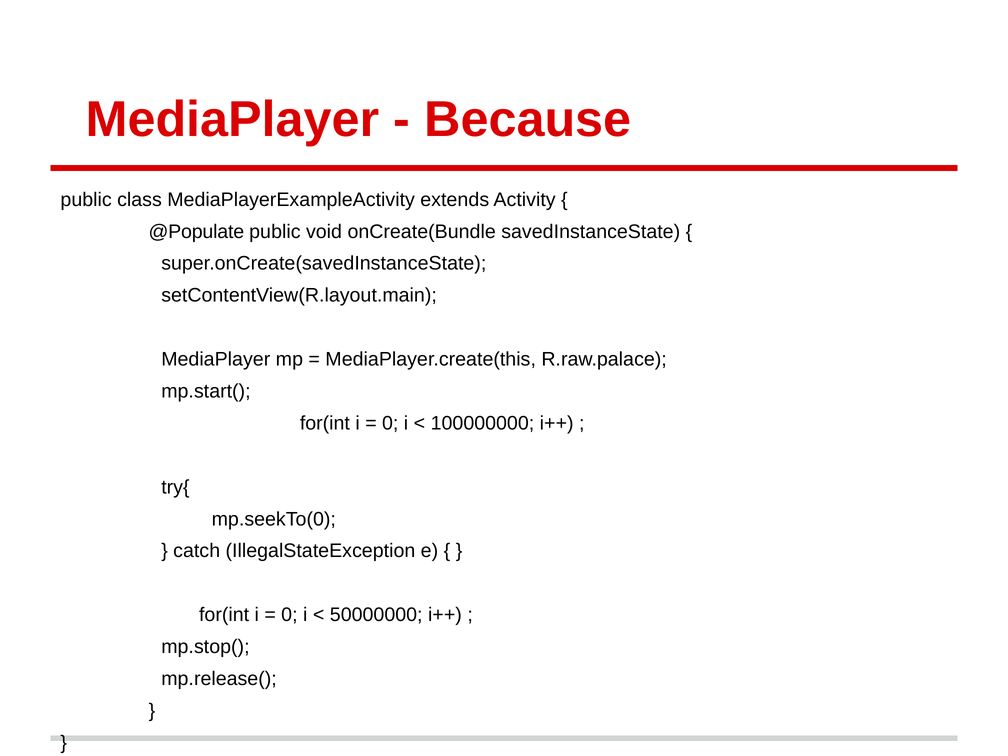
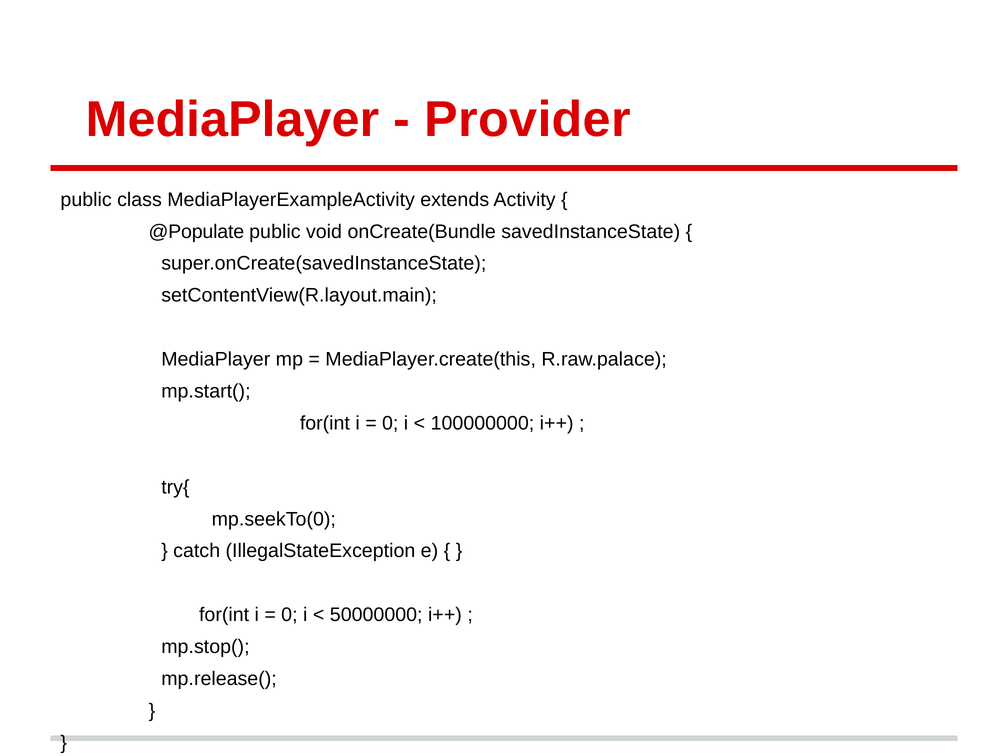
Because: Because -> Provider
